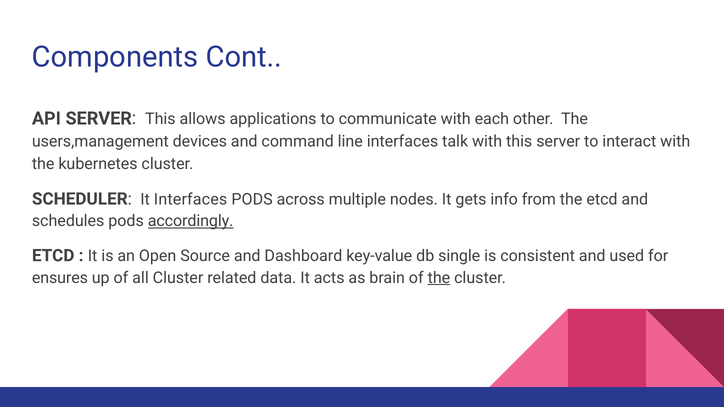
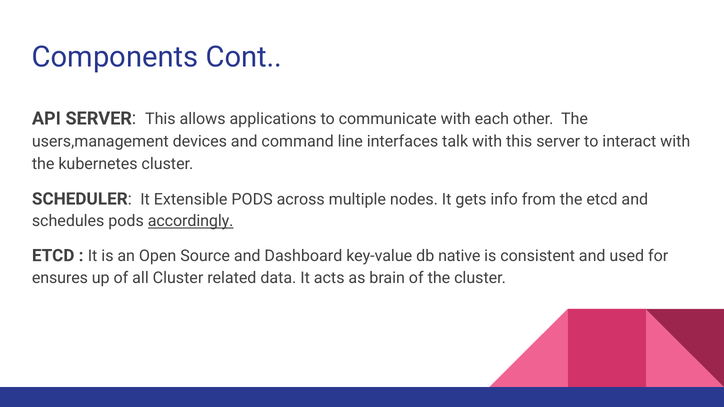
It Interfaces: Interfaces -> Extensible
single: single -> native
the at (439, 278) underline: present -> none
